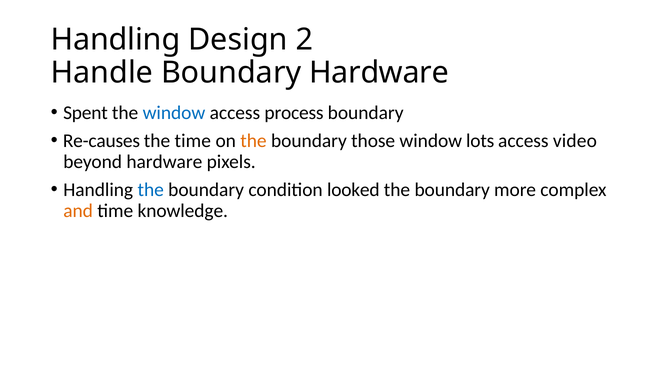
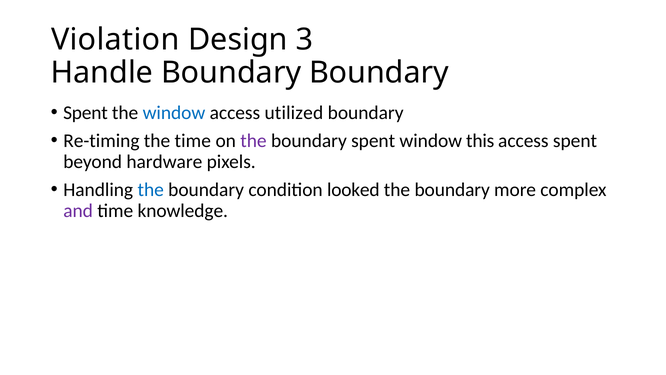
Handling at (116, 39): Handling -> Violation
2: 2 -> 3
Boundary Hardware: Hardware -> Boundary
process: process -> utilized
Re-causes: Re-causes -> Re-timing
the at (253, 141) colour: orange -> purple
boundary those: those -> spent
lots: lots -> this
access video: video -> spent
and colour: orange -> purple
